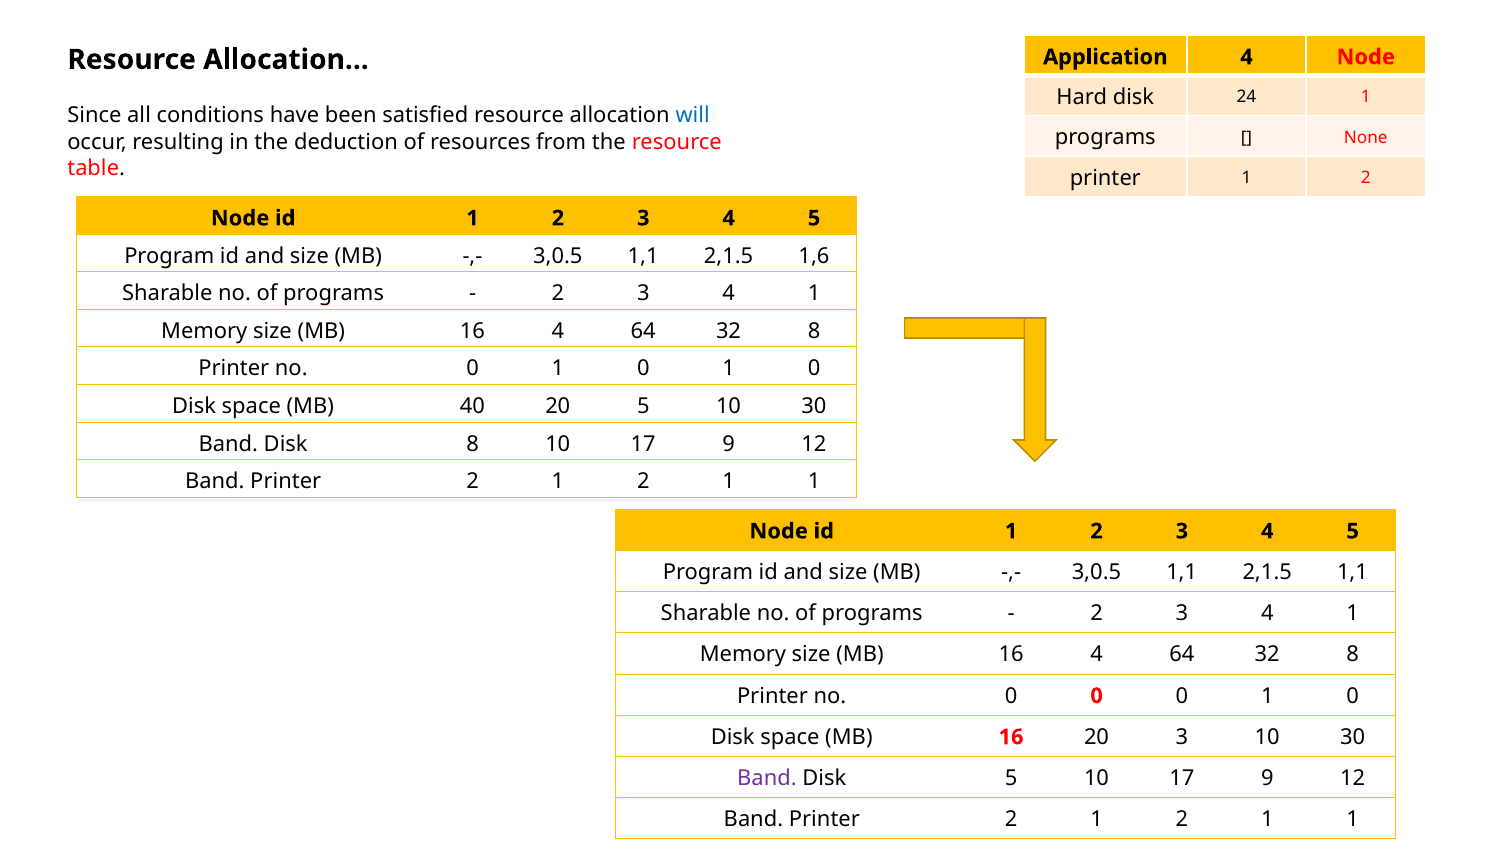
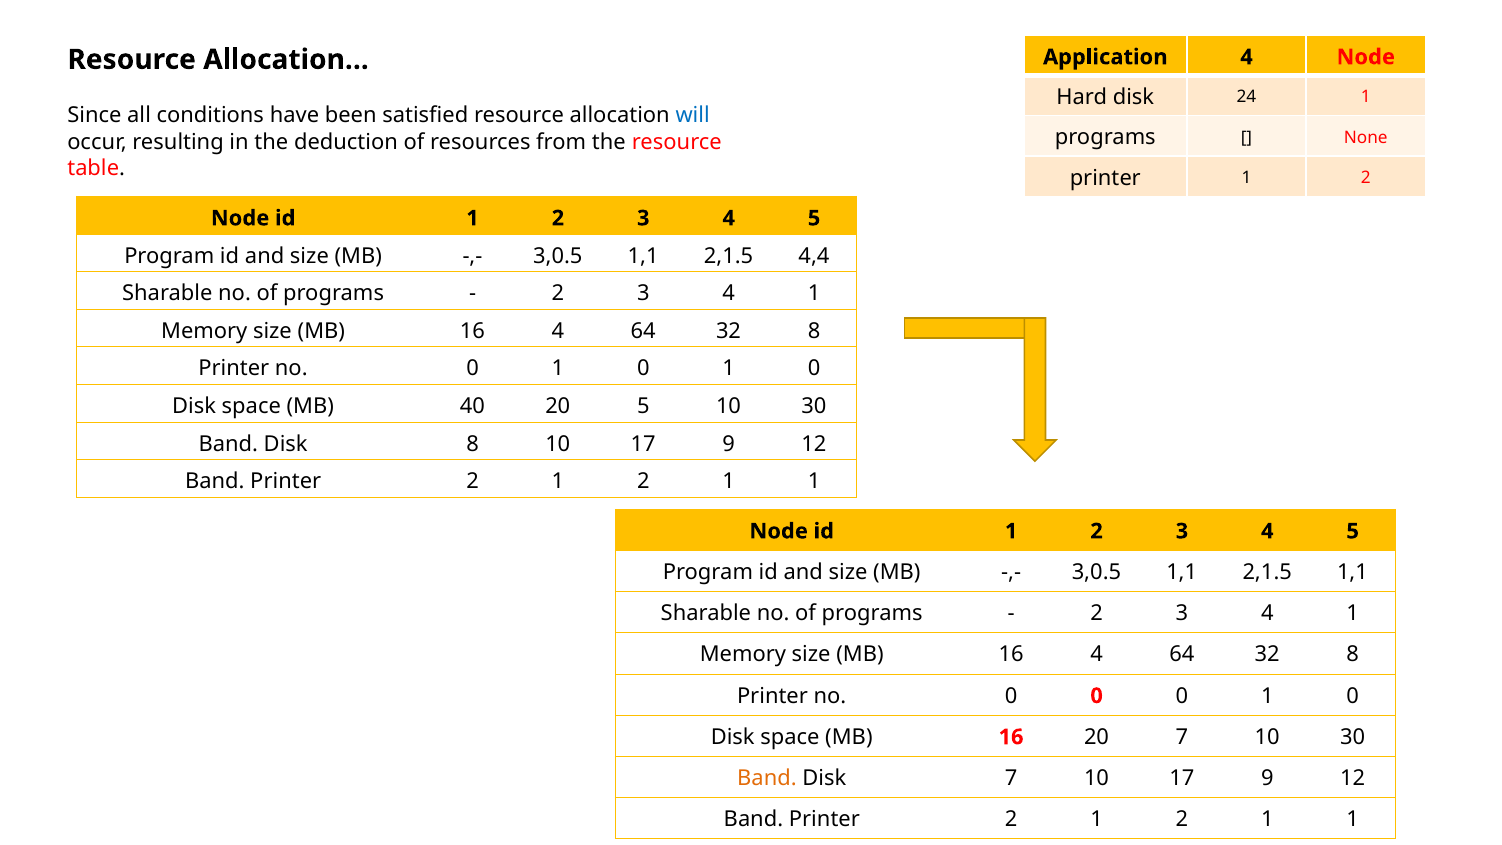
1,6: 1,6 -> 4,4
20 3: 3 -> 7
Band at (767, 778) colour: purple -> orange
Disk 5: 5 -> 7
